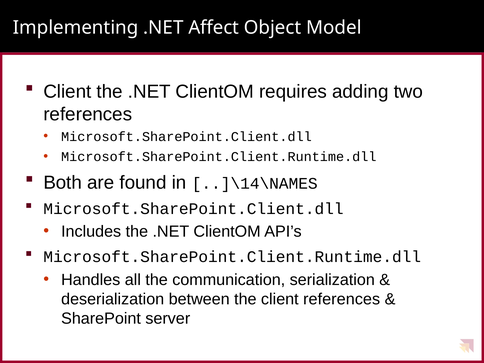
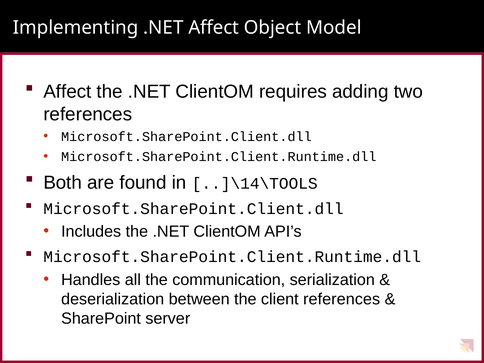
Client at (67, 92): Client -> Affect
..]\14\NAMES: ..]\14\NAMES -> ..]\14\TOOLS
